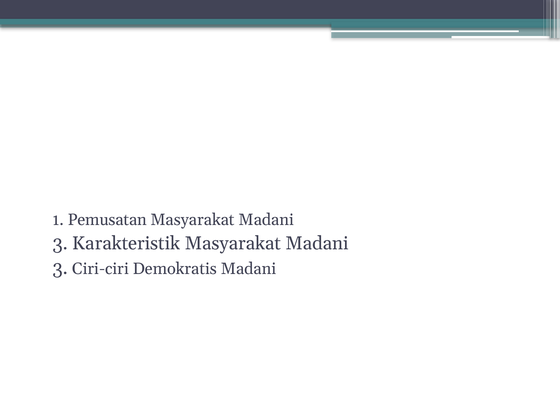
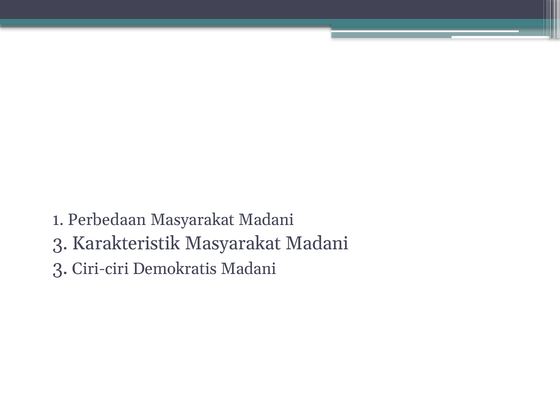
Pemusatan: Pemusatan -> Perbedaan
